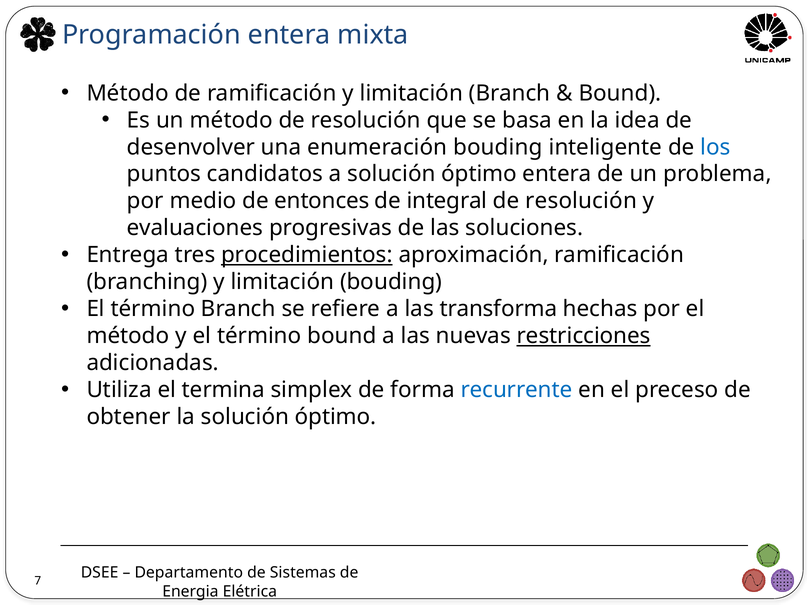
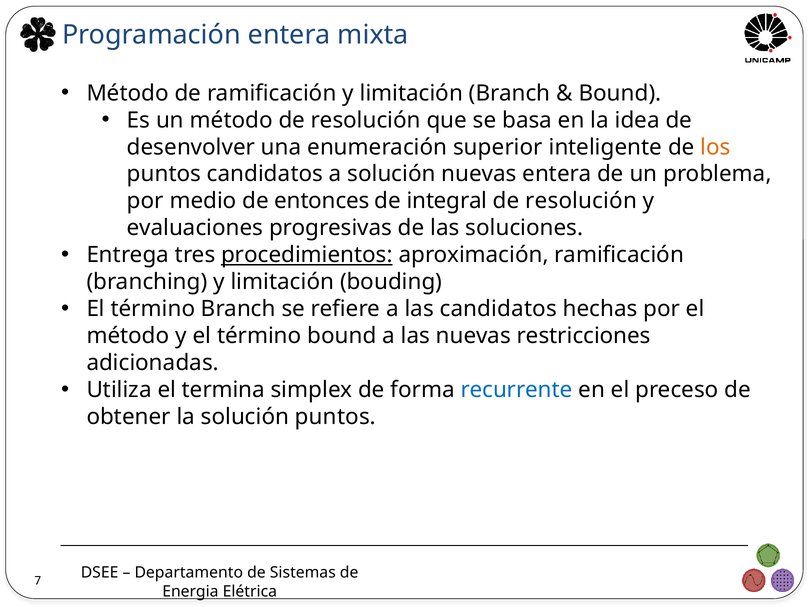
enumeración bouding: bouding -> superior
los colour: blue -> orange
a solución óptimo: óptimo -> nuevas
las transforma: transforma -> candidatos
restricciones underline: present -> none
la solución óptimo: óptimo -> puntos
